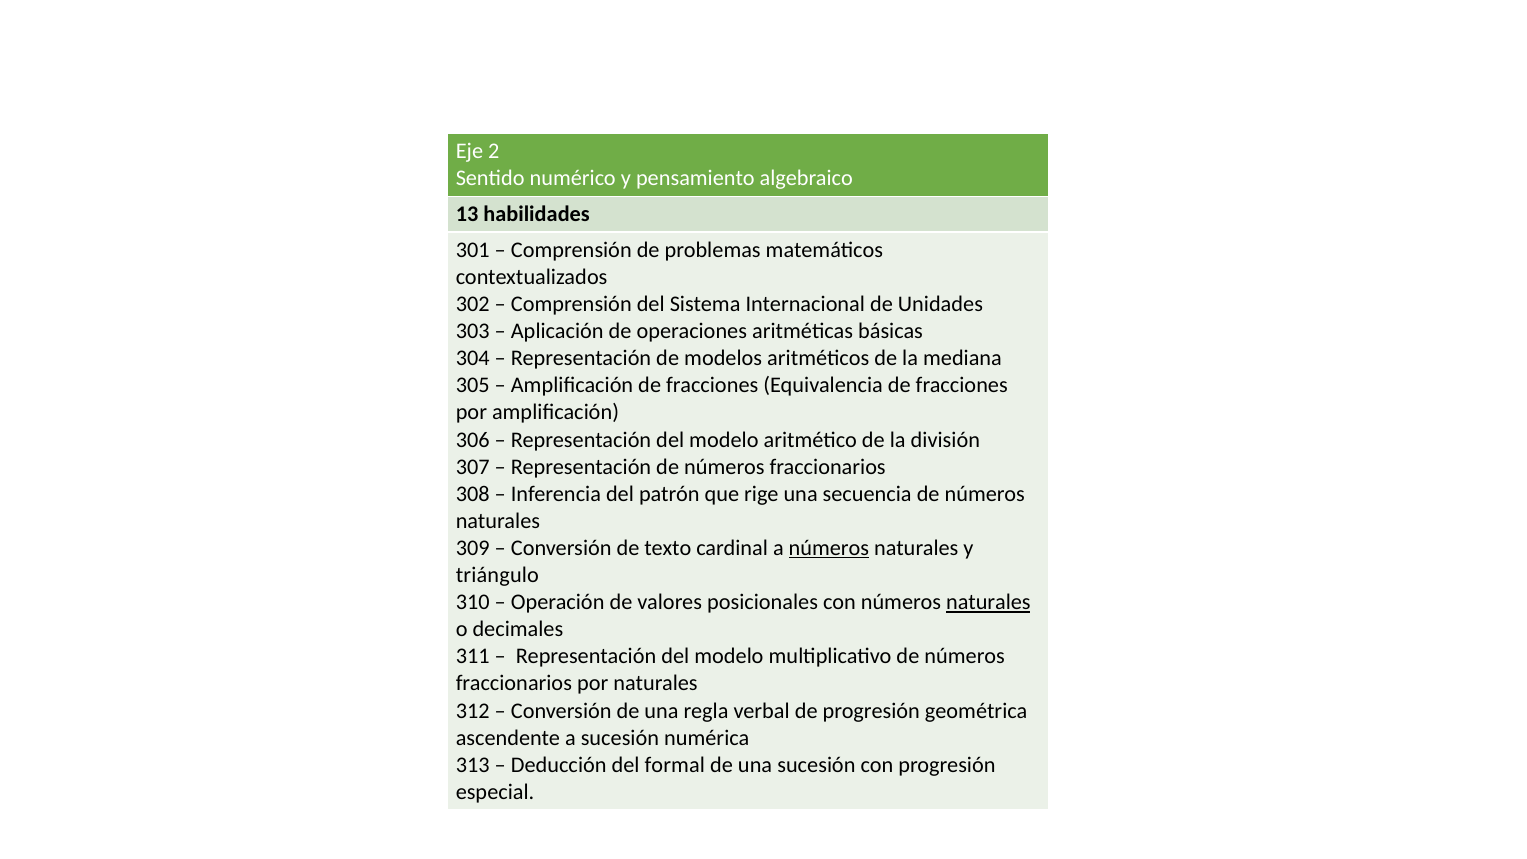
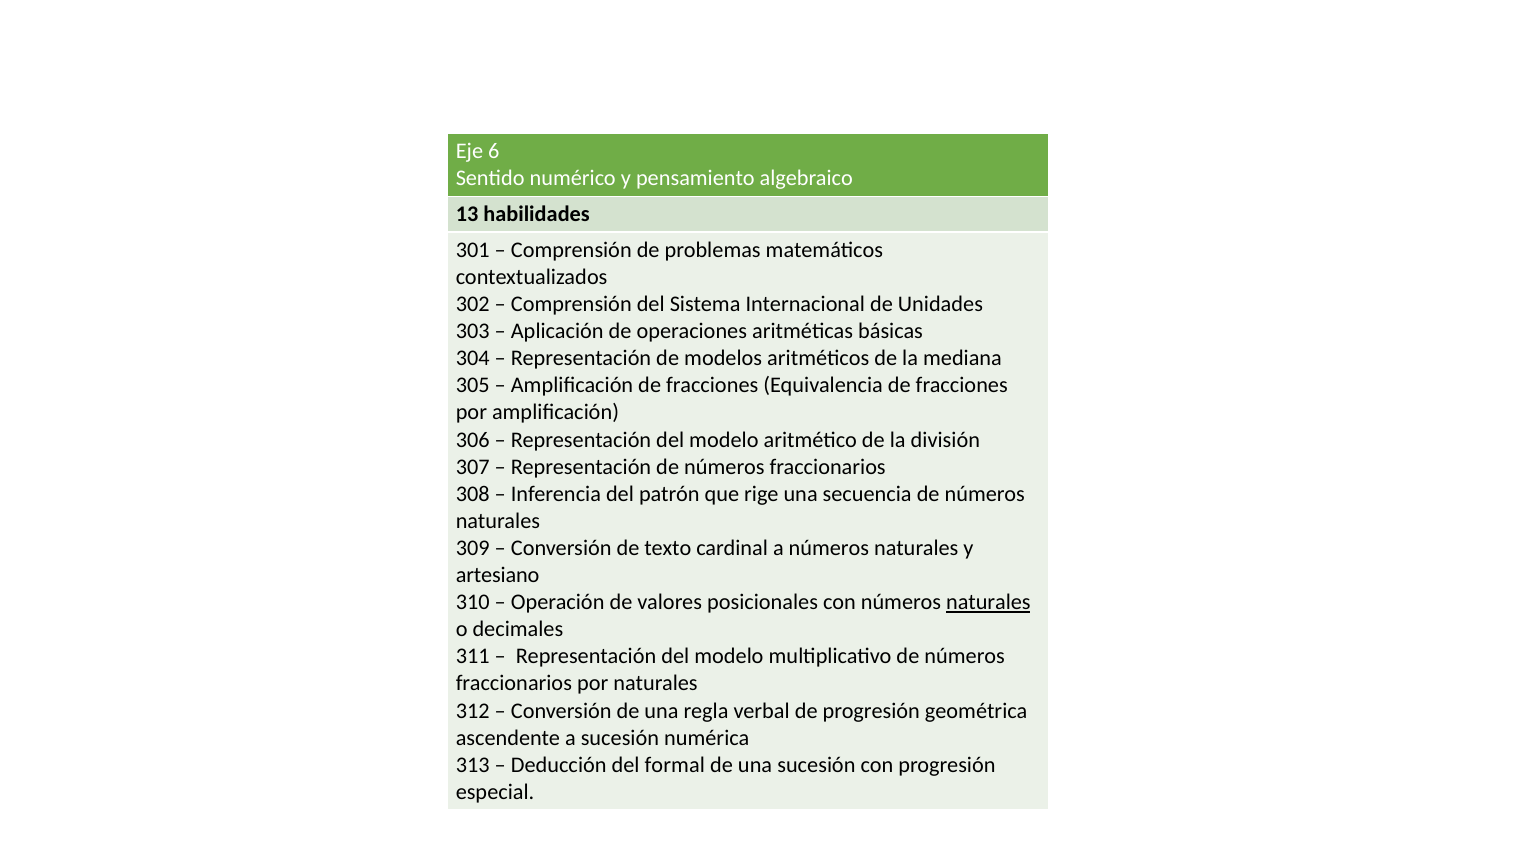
2: 2 -> 6
números at (829, 548) underline: present -> none
triángulo: triángulo -> artesiano
